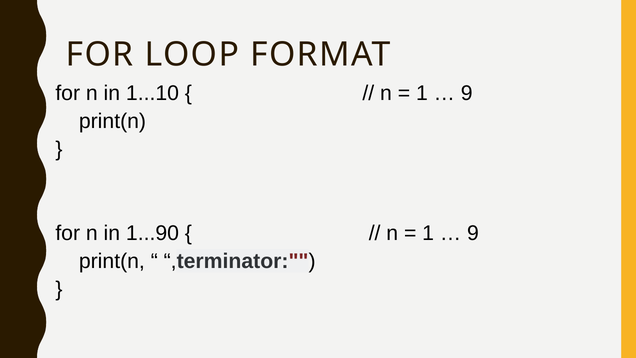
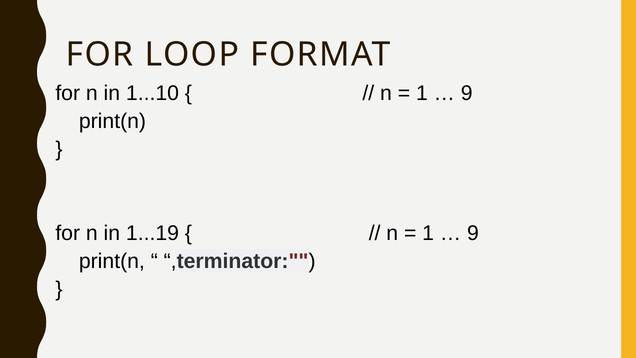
1...90: 1...90 -> 1...19
